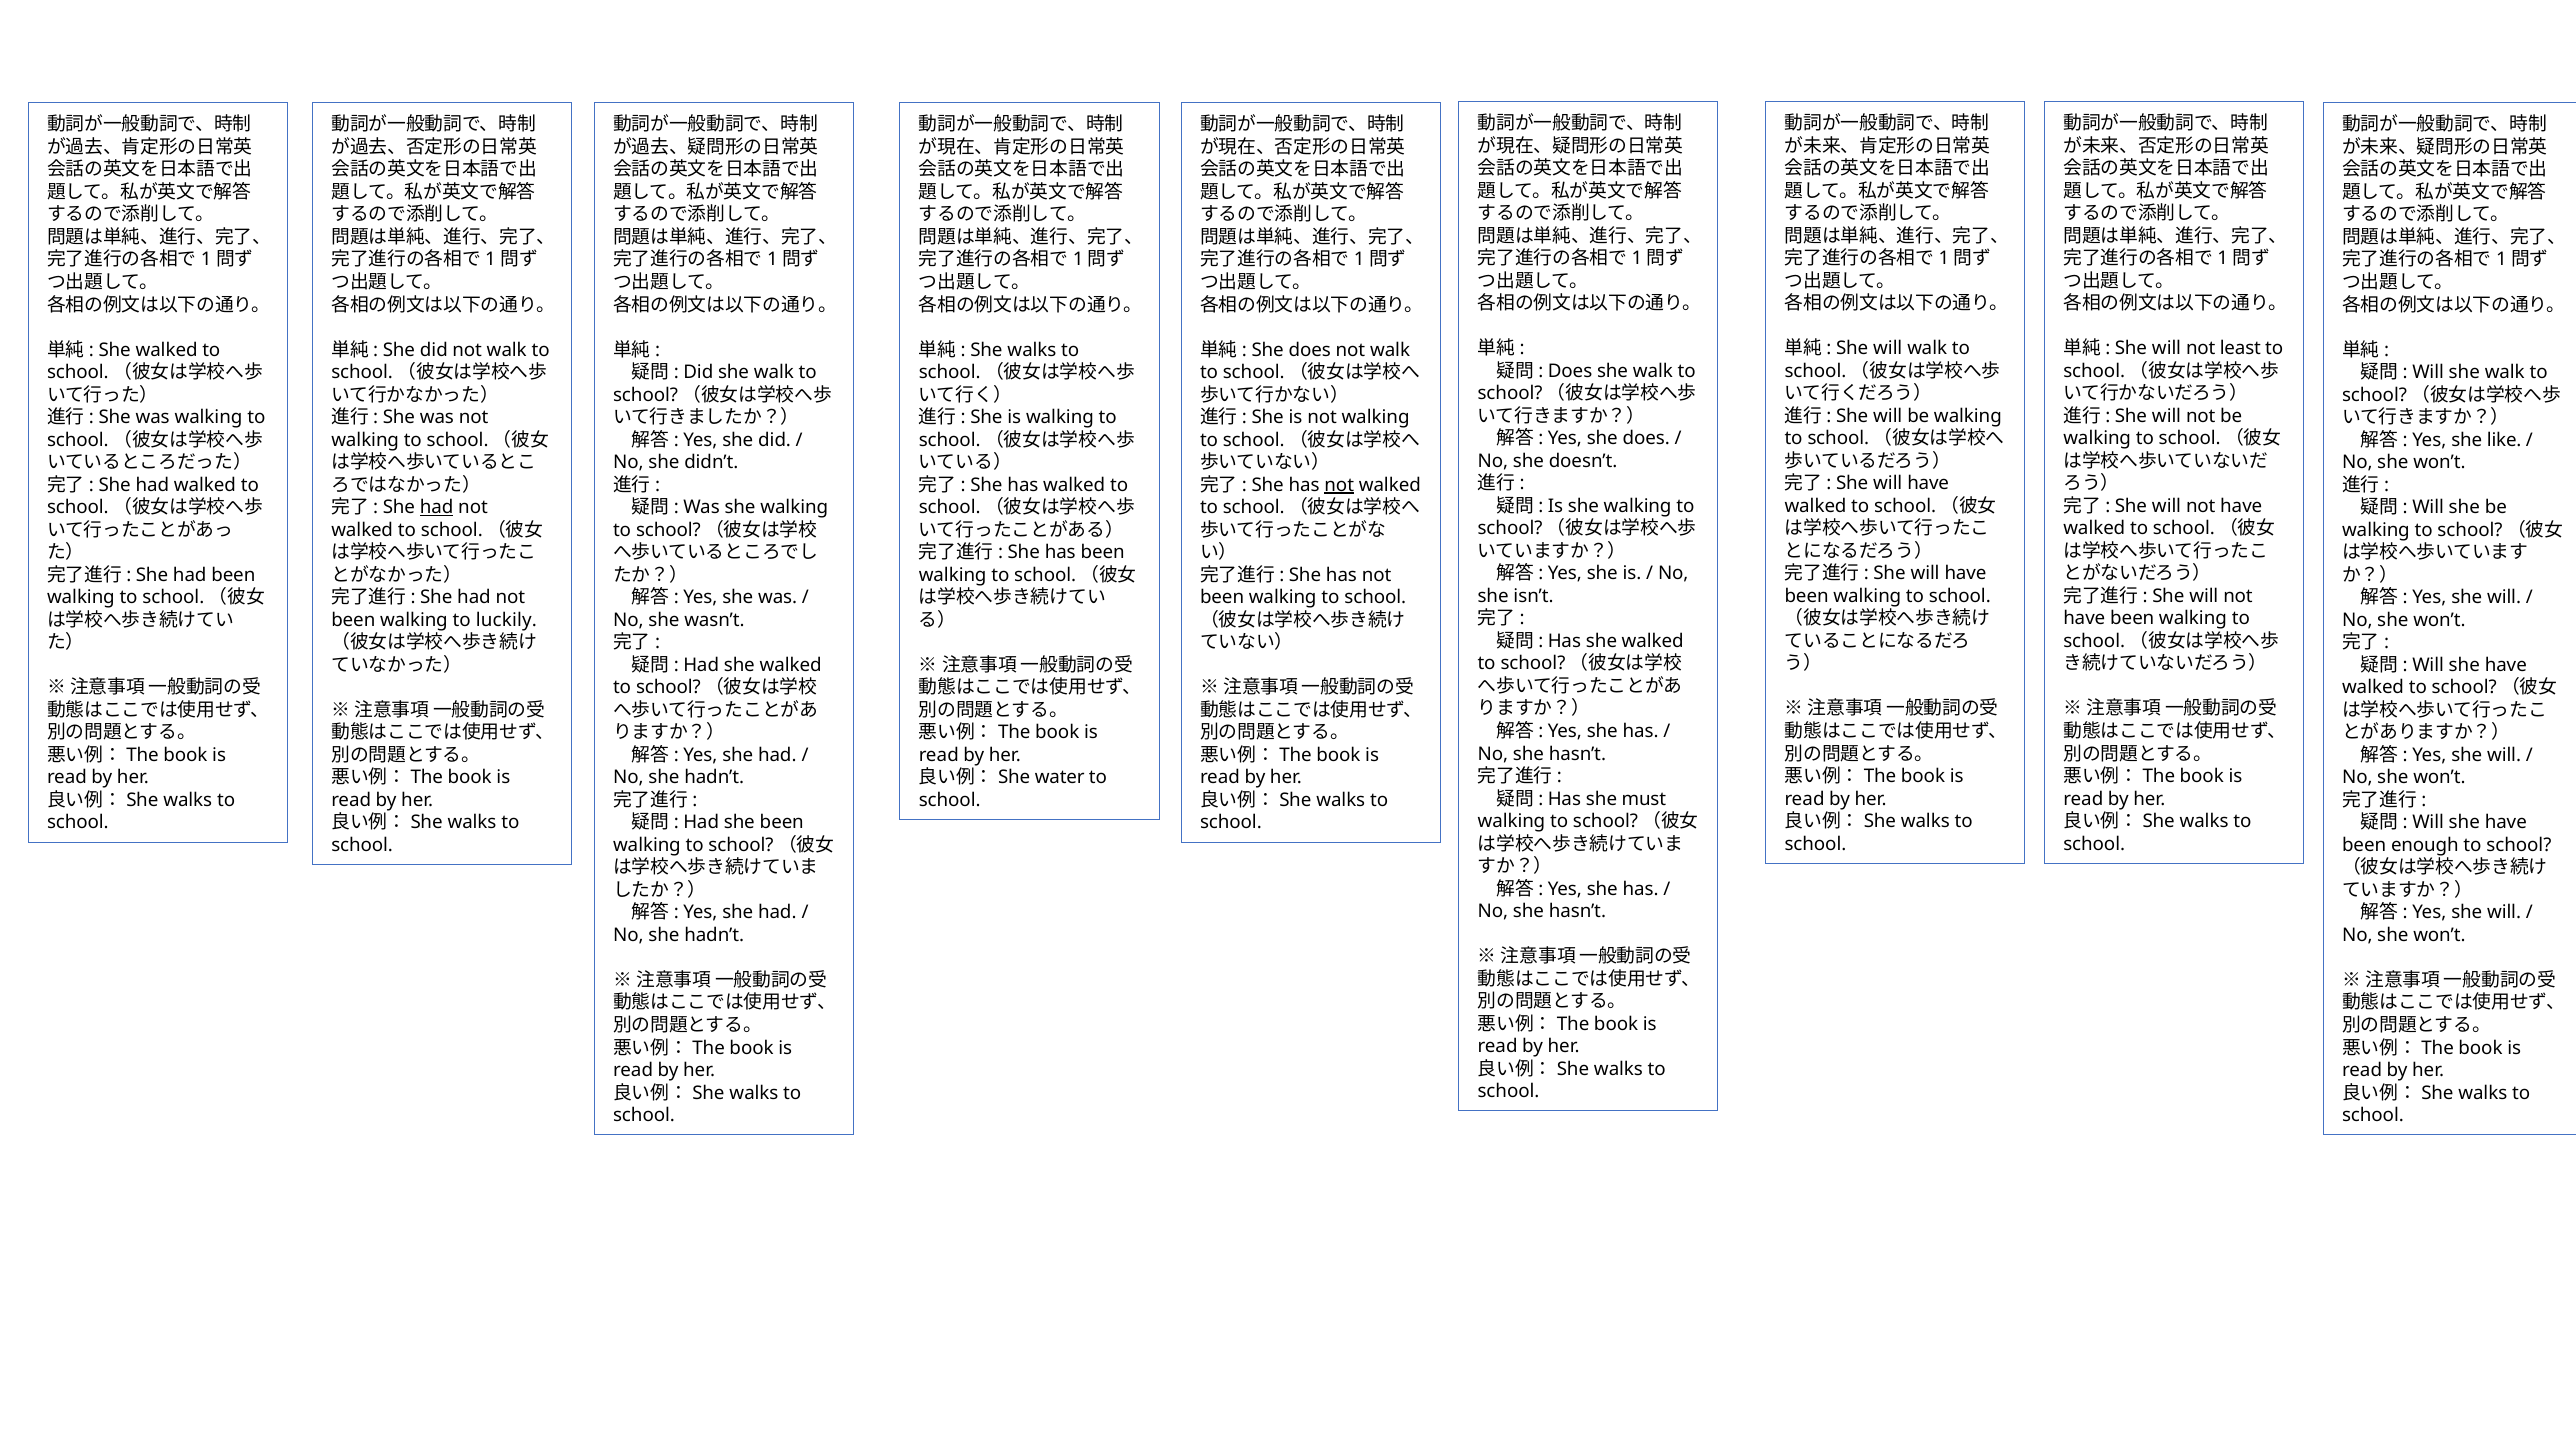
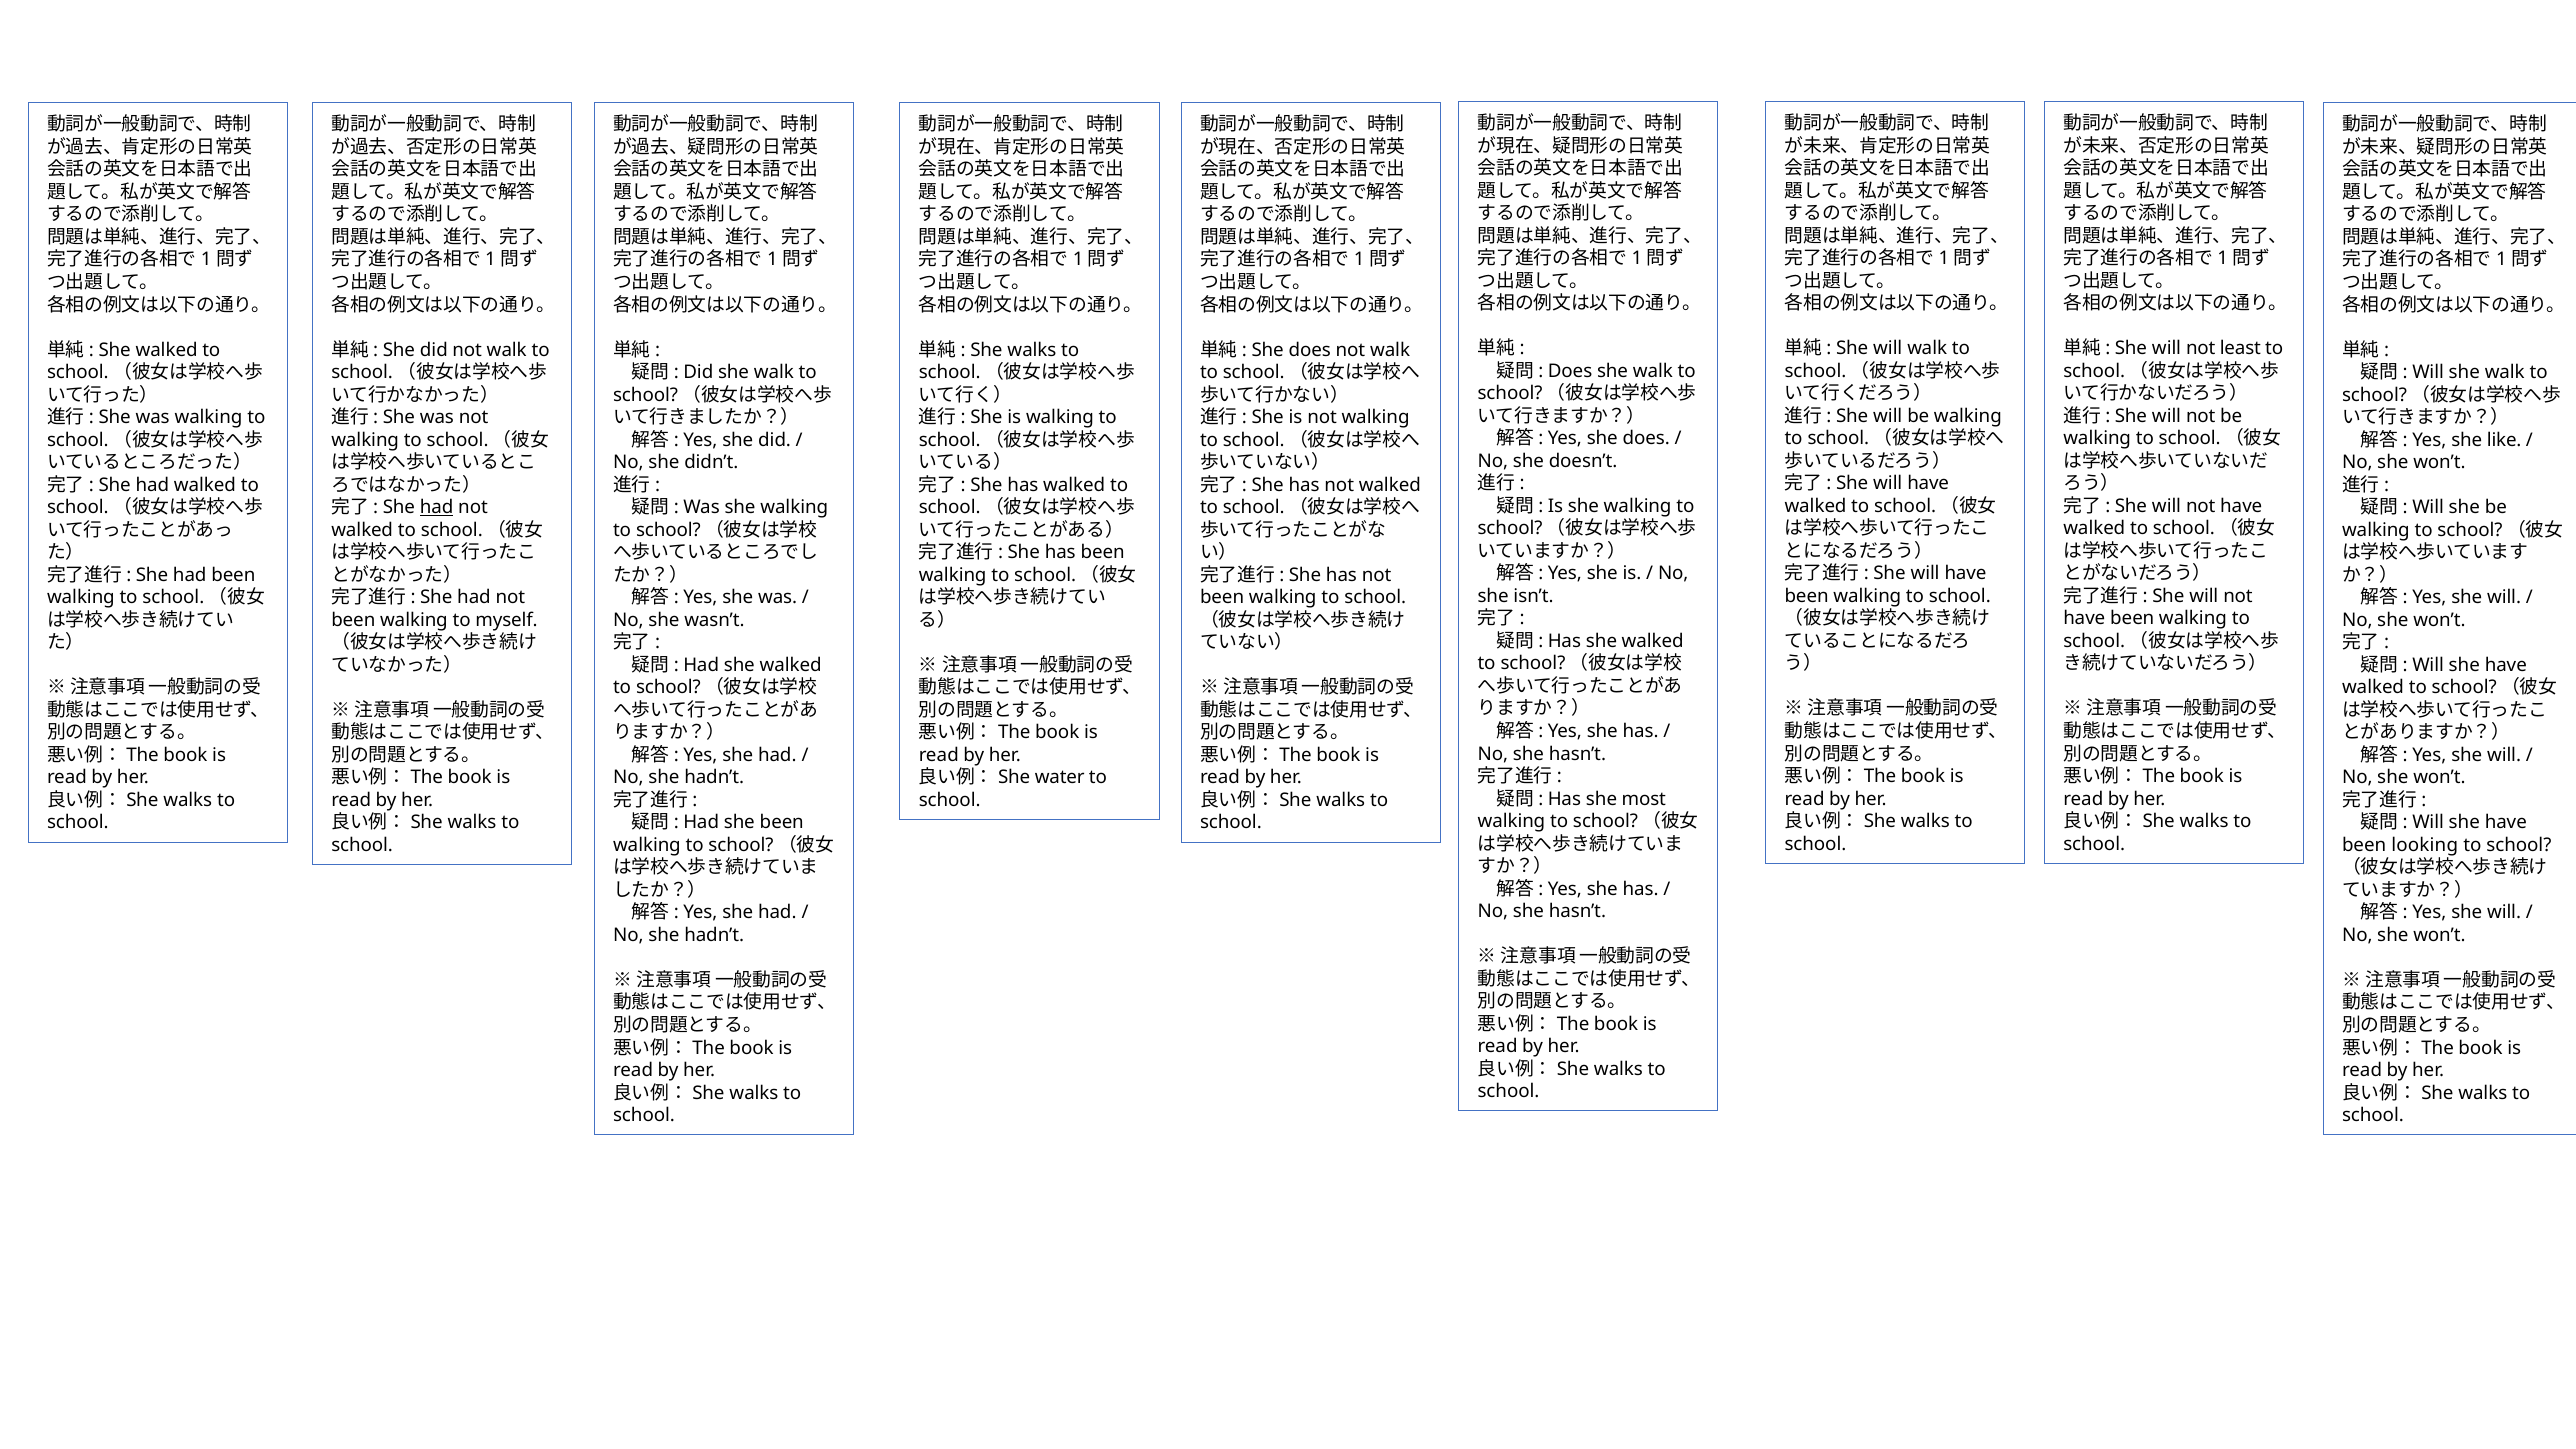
not at (1339, 485) underline: present -> none
luckily: luckily -> myself
must: must -> most
enough: enough -> looking
